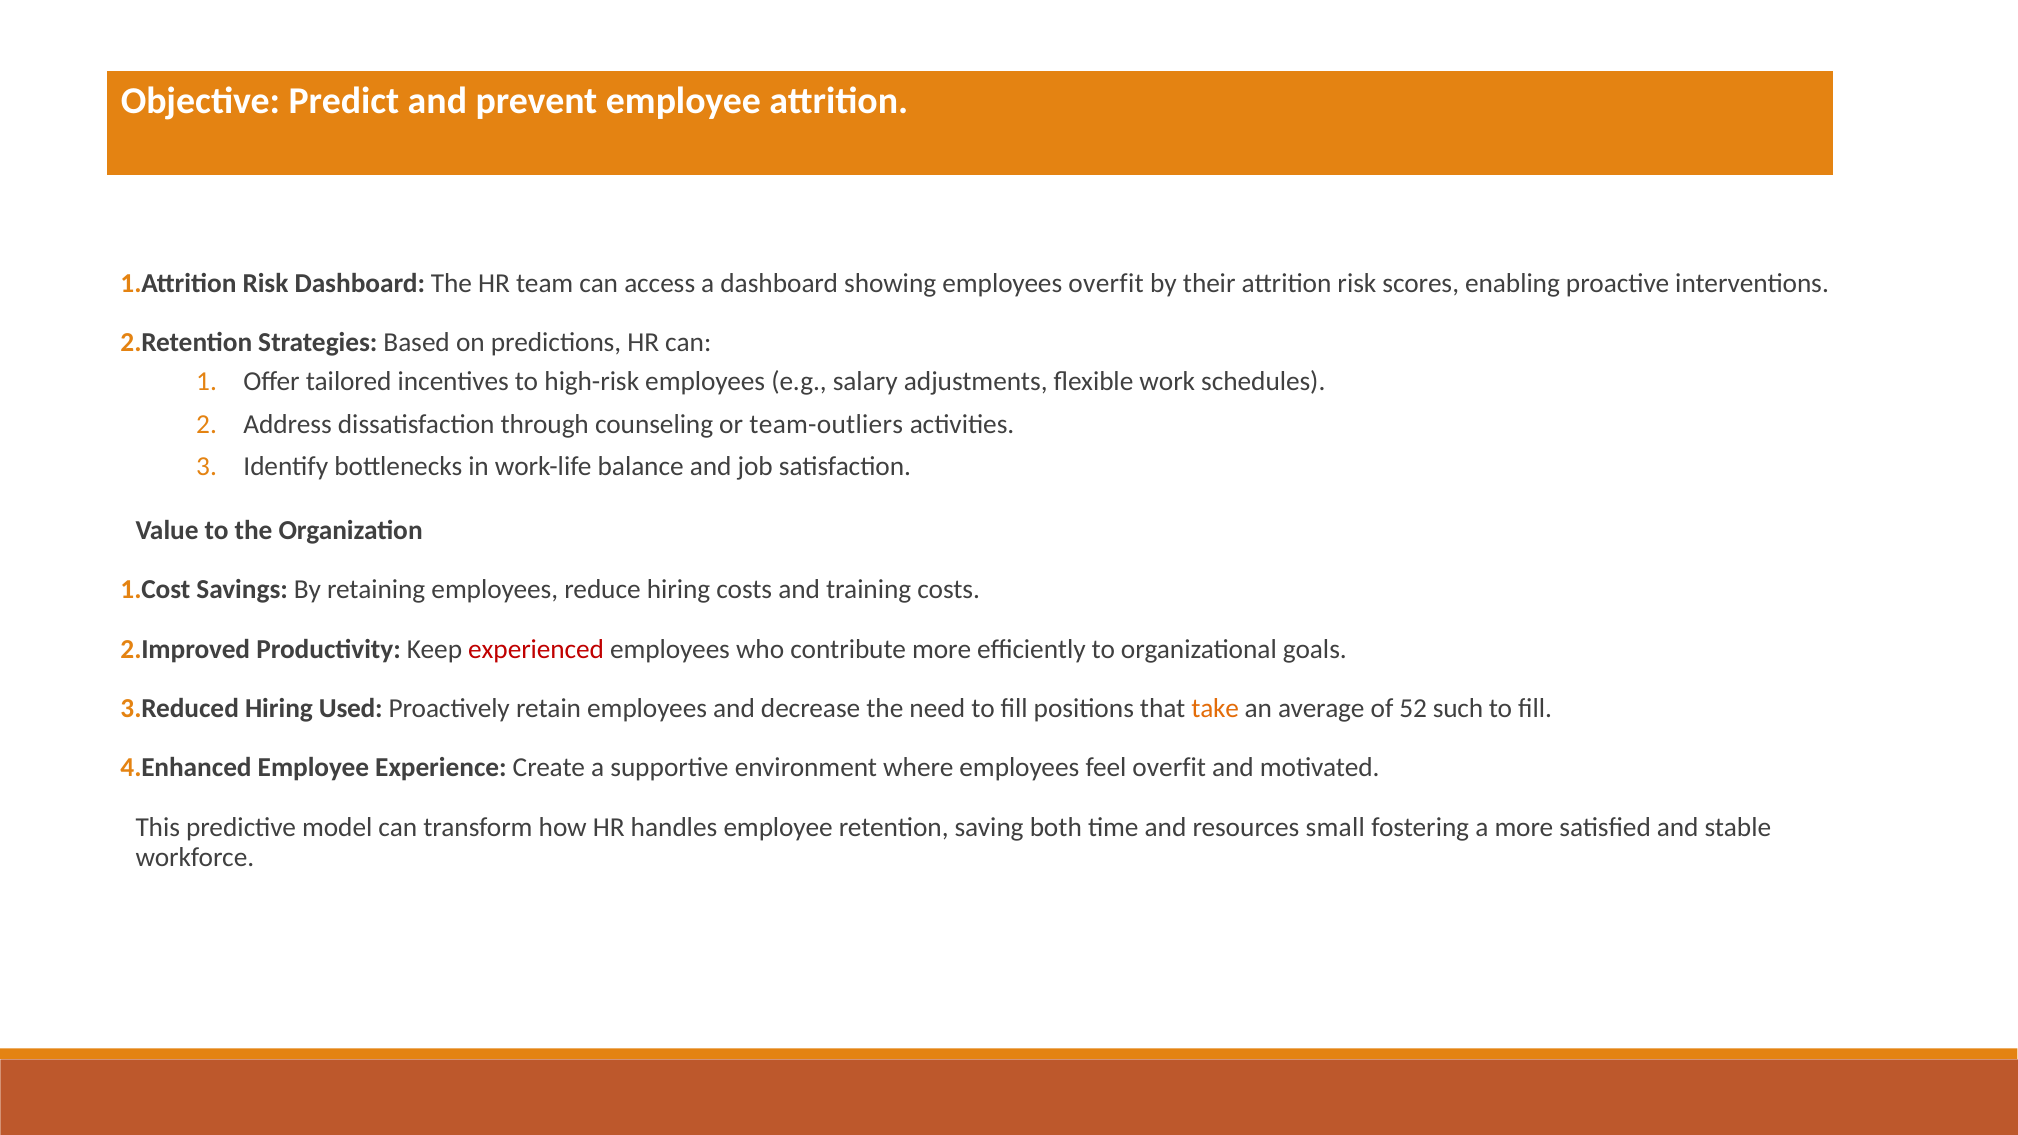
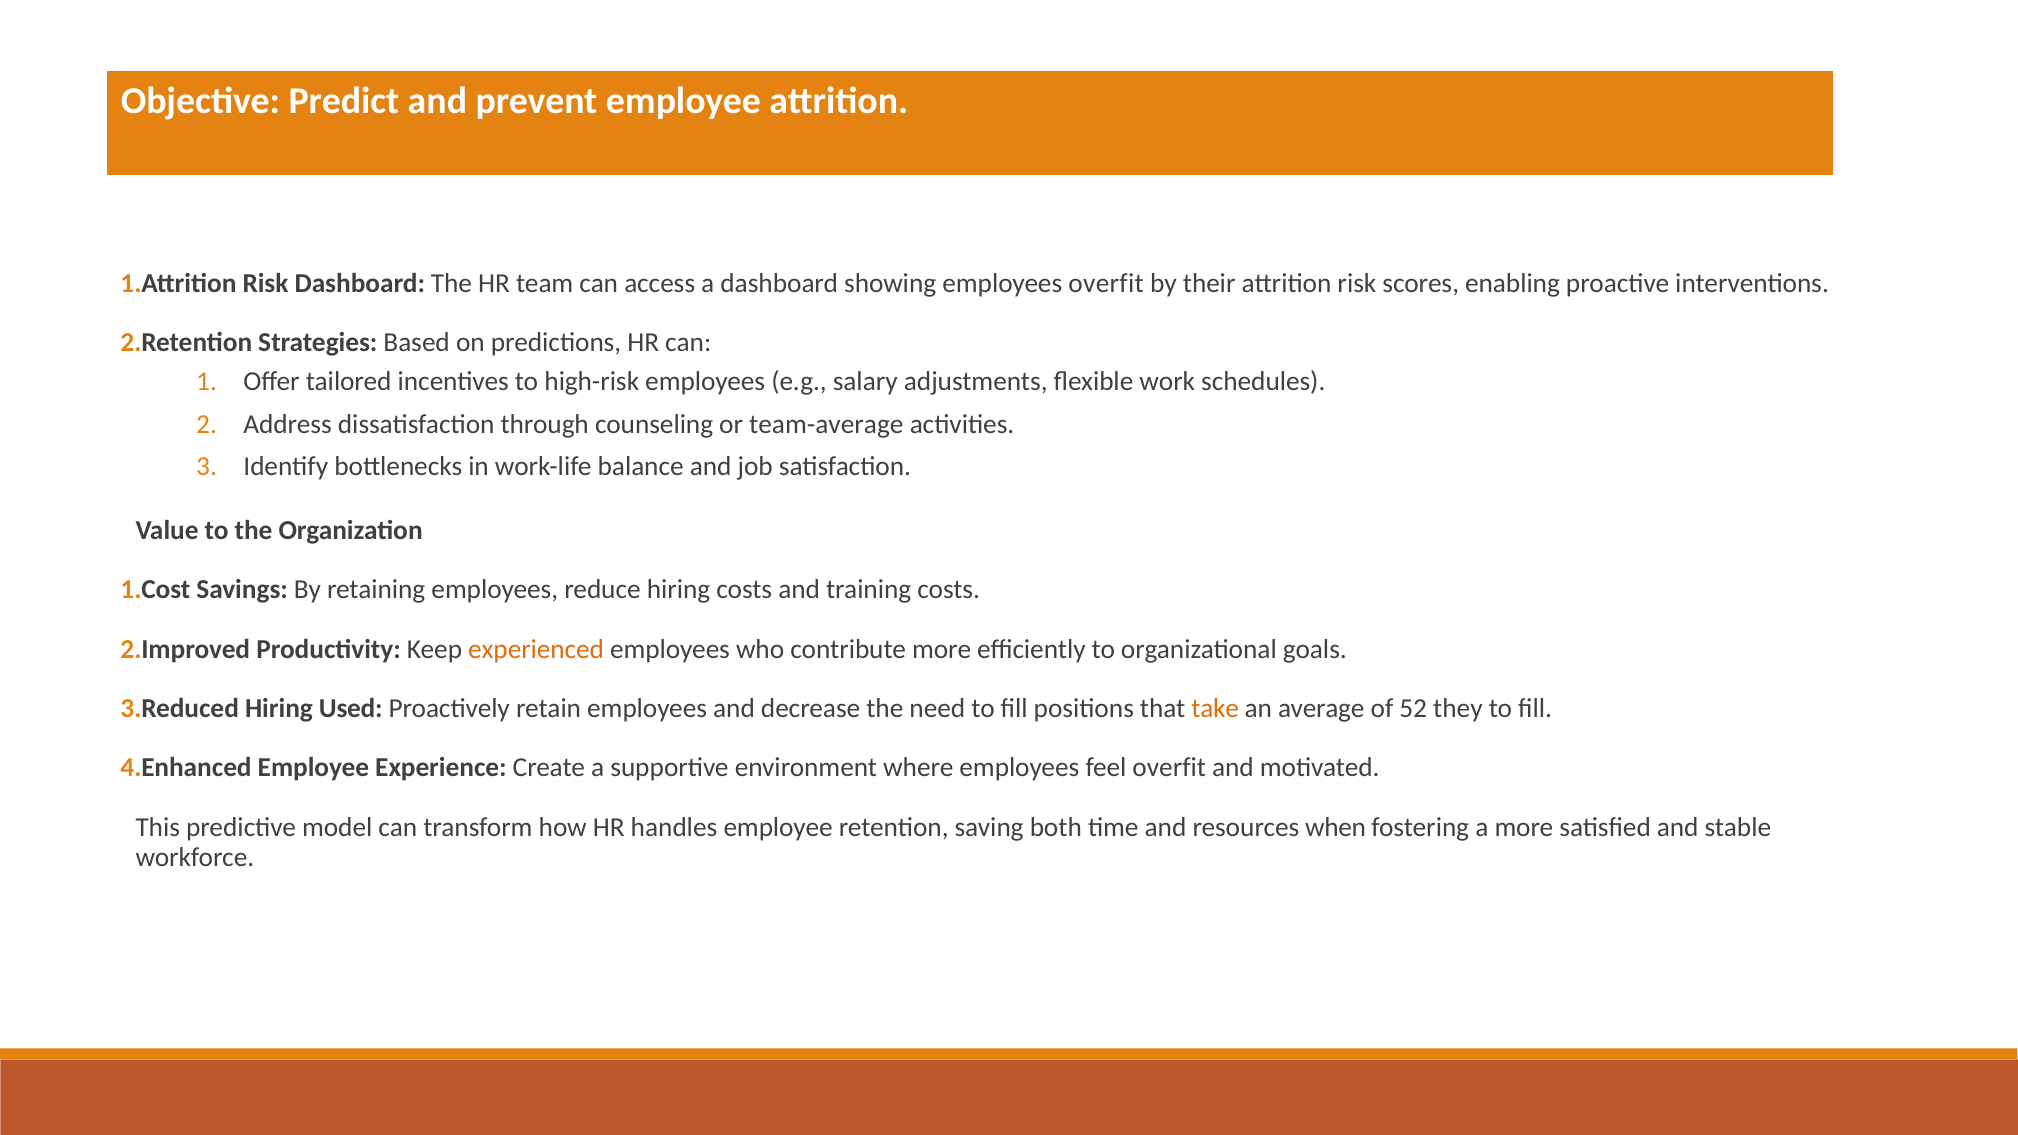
team-outliers: team-outliers -> team-average
experienced colour: red -> orange
such: such -> they
small: small -> when
